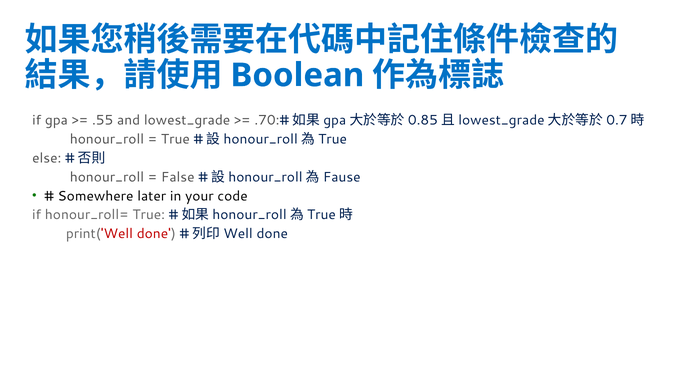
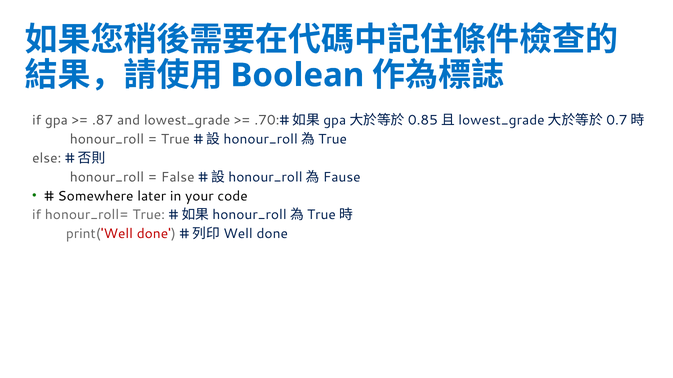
.55: .55 -> .87
